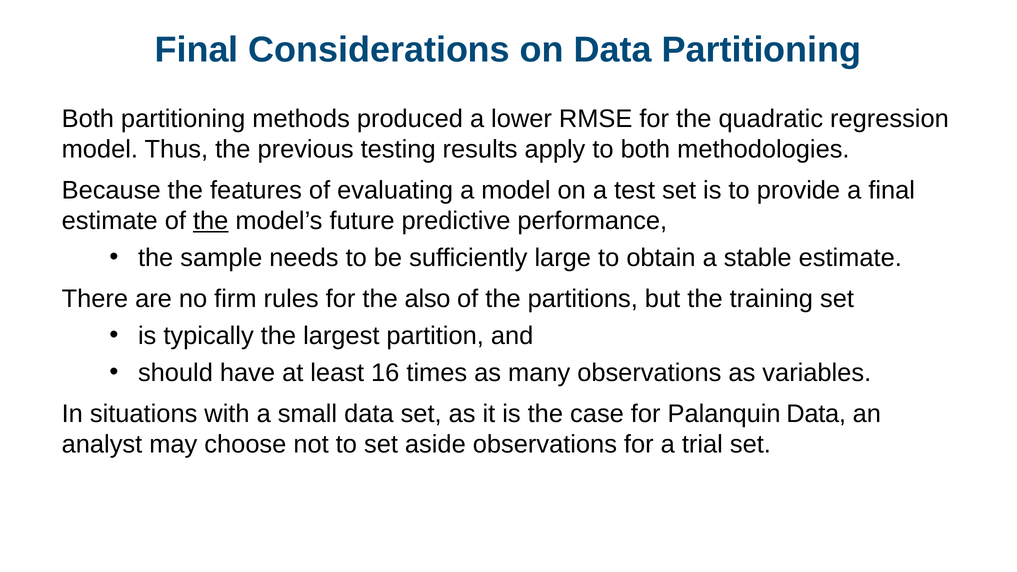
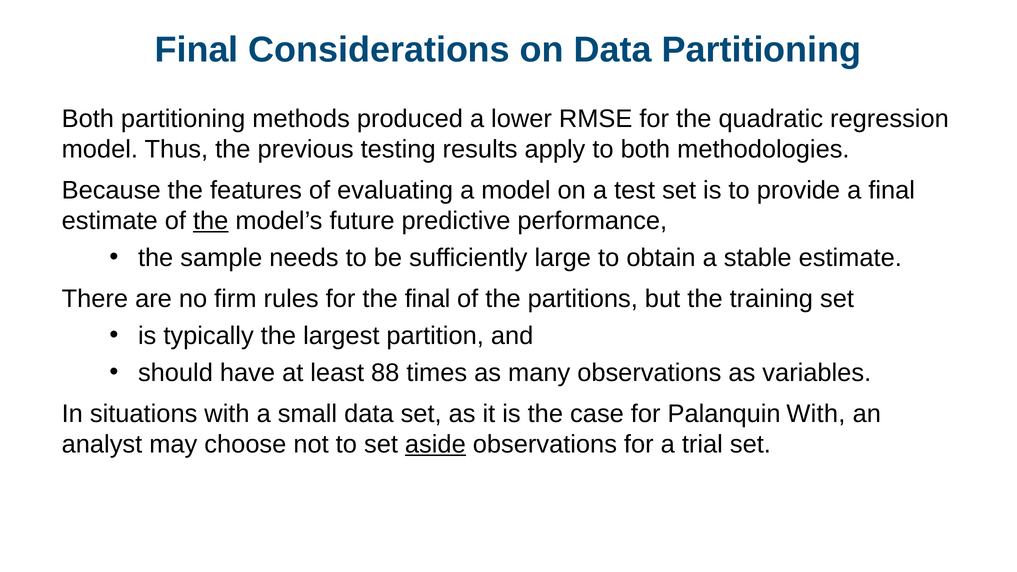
the also: also -> final
16: 16 -> 88
Palanquin Data: Data -> With
aside underline: none -> present
